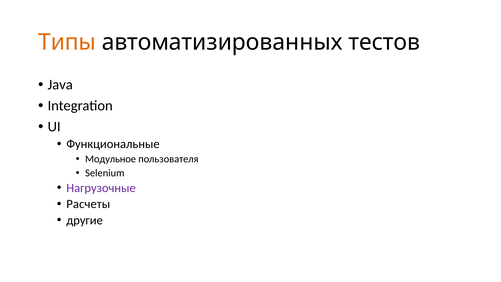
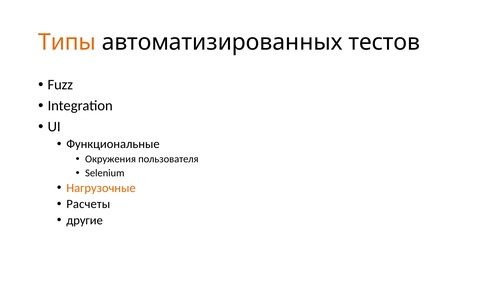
Java: Java -> Fuzz
Модульное: Модульное -> Окружения
Нагрузочные colour: purple -> orange
